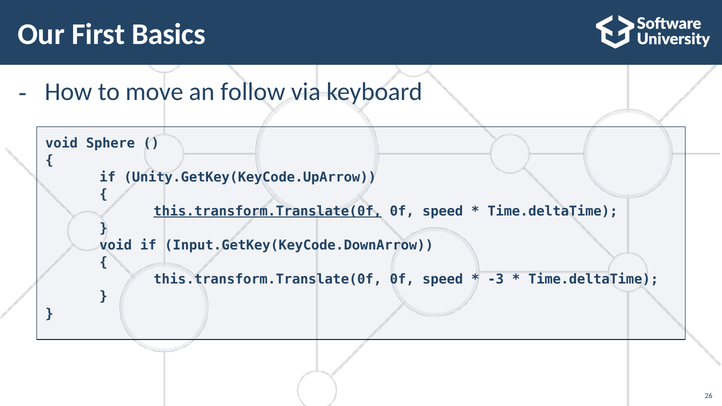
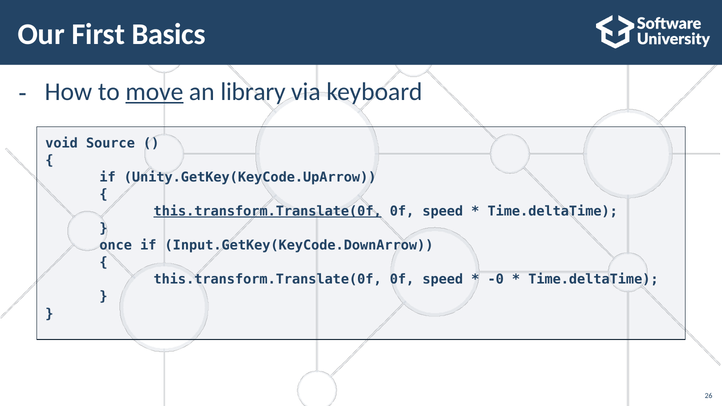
move underline: none -> present
follow: follow -> library
Sphere: Sphere -> Source
void at (116, 245): void -> once
-3: -3 -> -0
